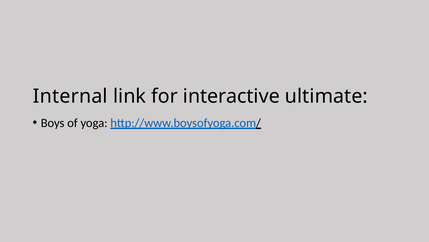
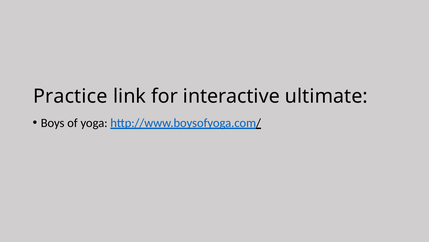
Internal: Internal -> Practice
